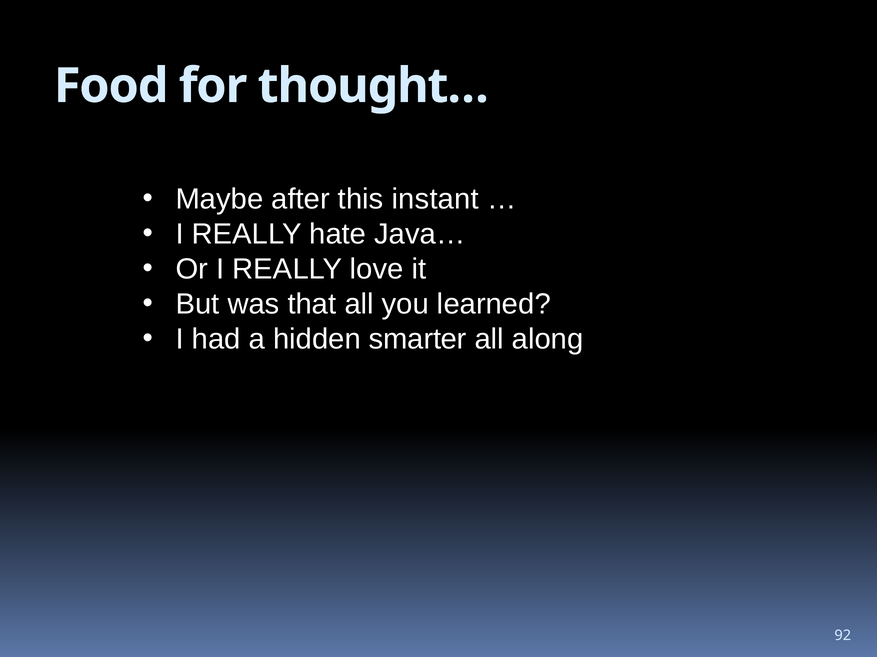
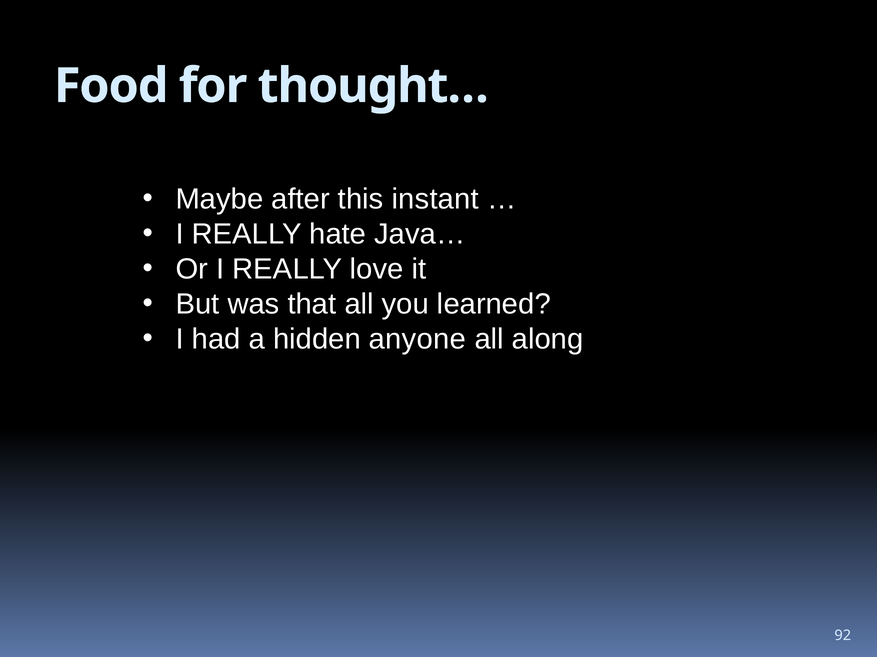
smarter: smarter -> anyone
